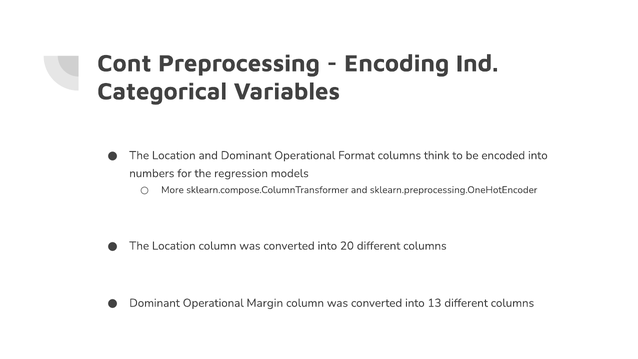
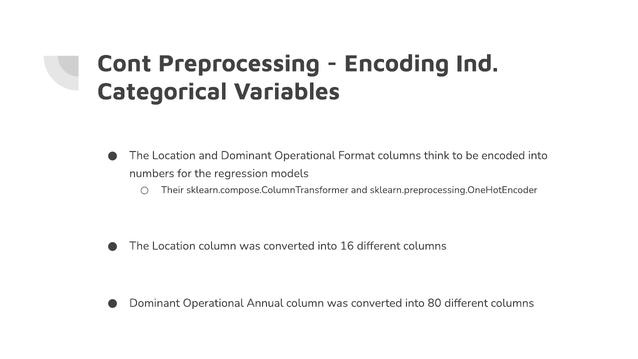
More: More -> Their
20: 20 -> 16
Margin: Margin -> Annual
13: 13 -> 80
